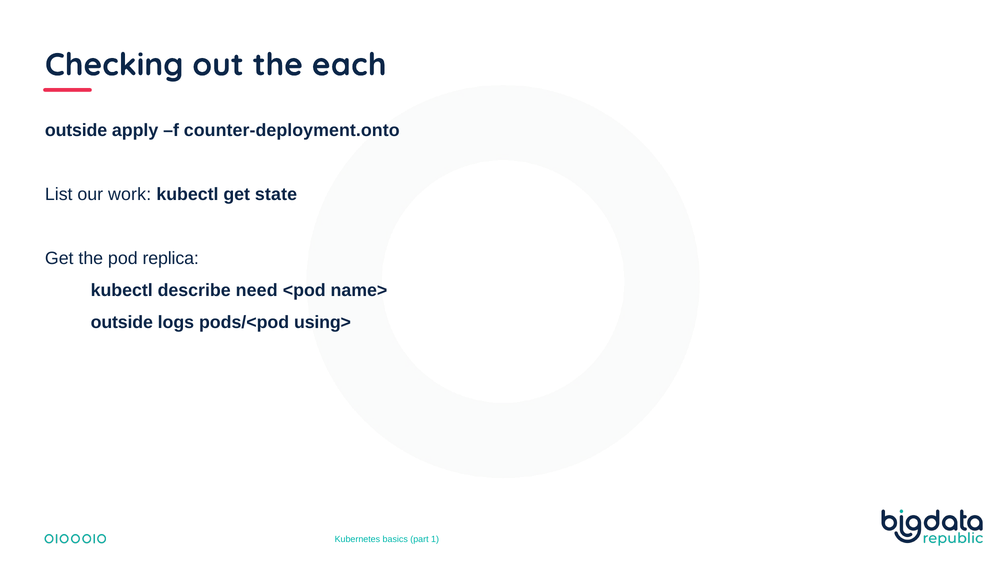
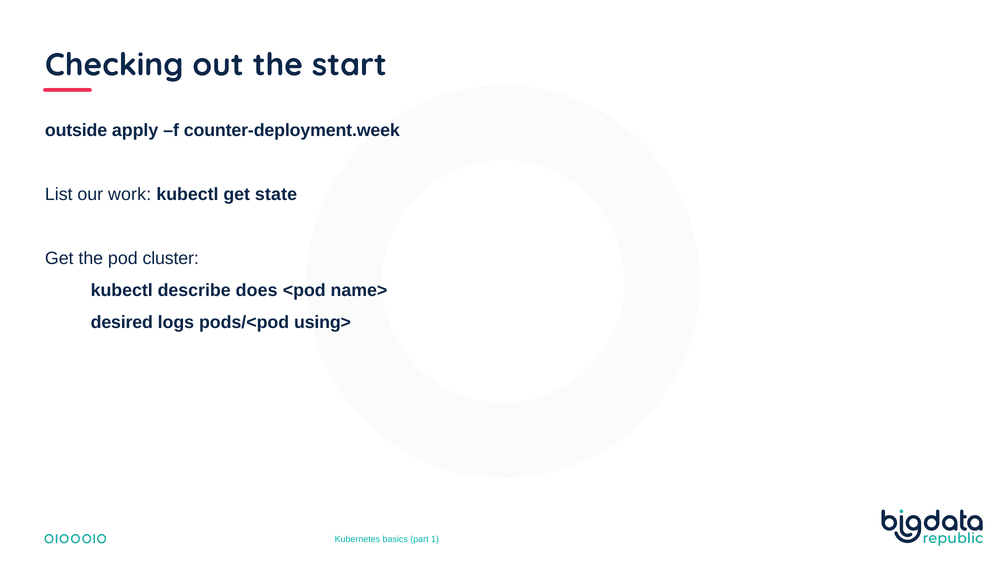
each: each -> start
counter-deployment.onto: counter-deployment.onto -> counter-deployment.week
replica: replica -> cluster
need: need -> does
outside at (122, 323): outside -> desired
